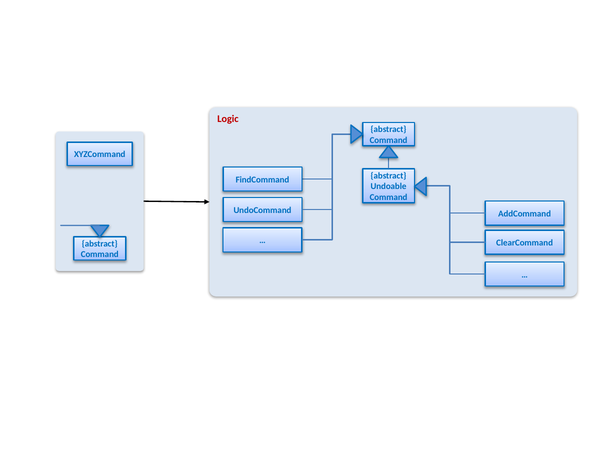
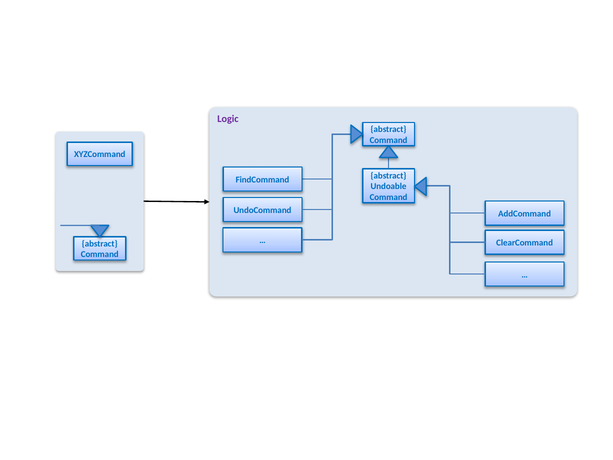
Logic colour: red -> purple
